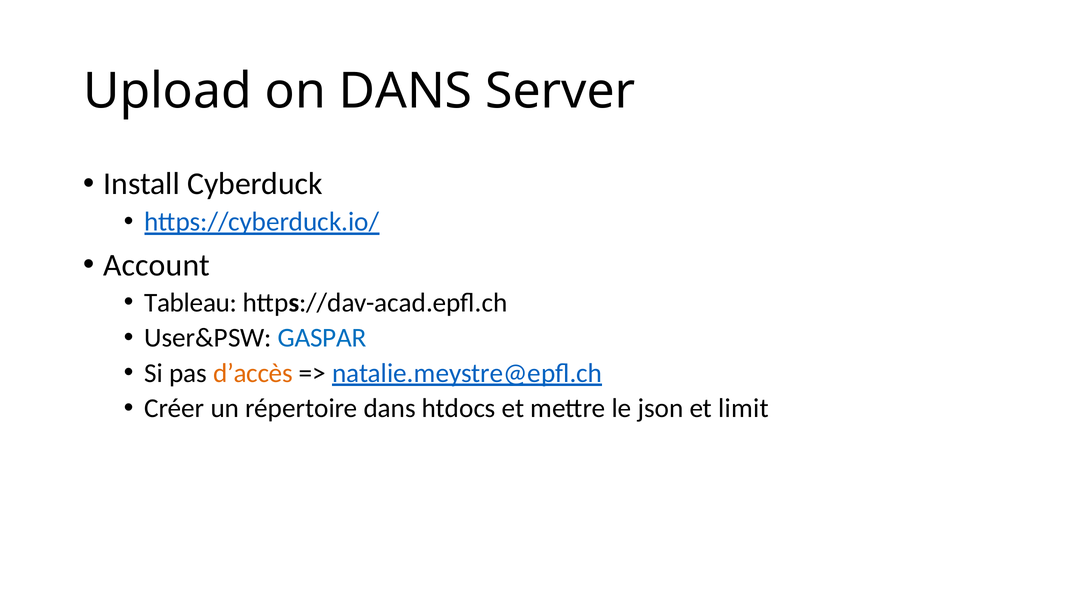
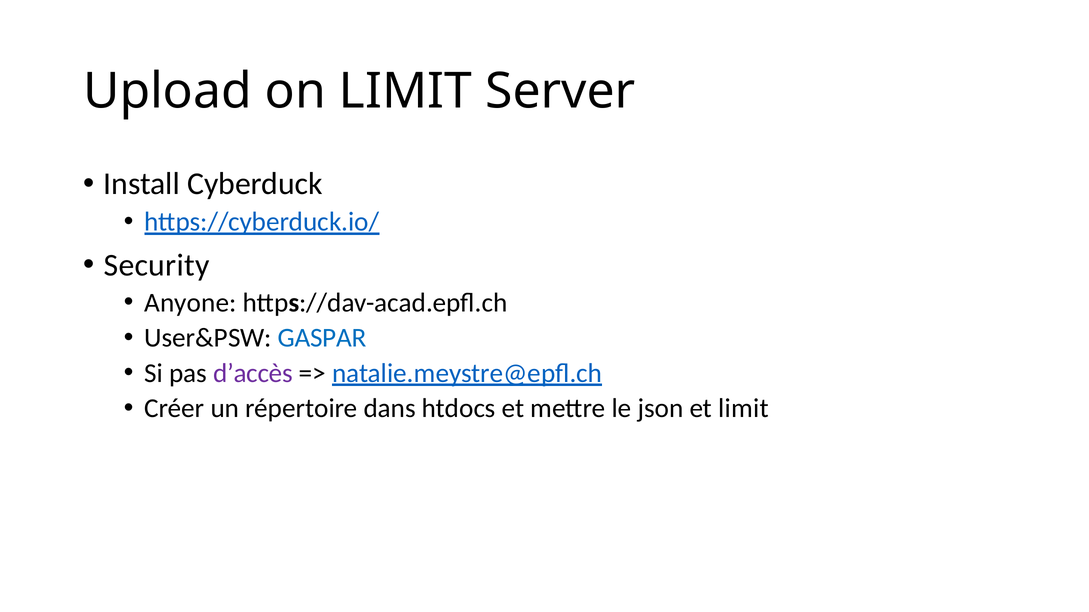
on DANS: DANS -> LIMIT
Account: Account -> Security
Tableau: Tableau -> Anyone
d’accès colour: orange -> purple
